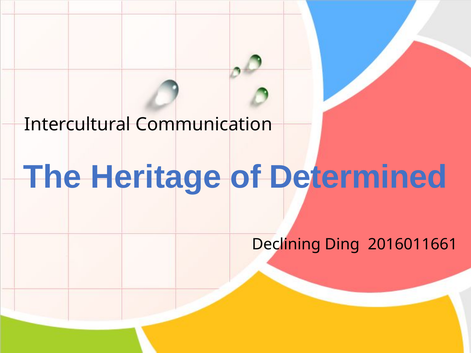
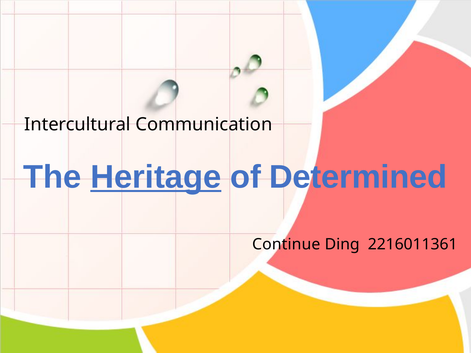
Heritage underline: none -> present
Declining: Declining -> Continue
2016011661: 2016011661 -> 2216011361
